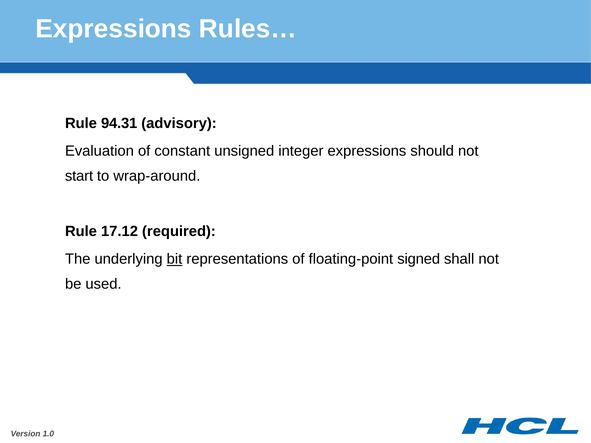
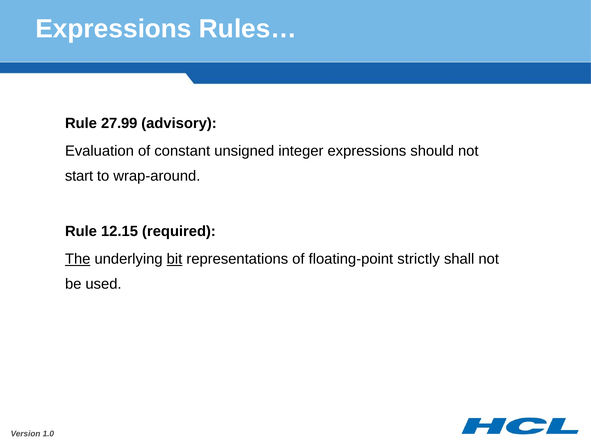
94.31: 94.31 -> 27.99
17.12: 17.12 -> 12.15
The underline: none -> present
signed: signed -> strictly
